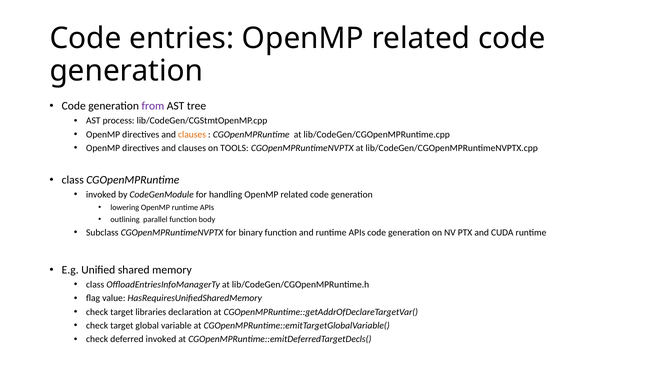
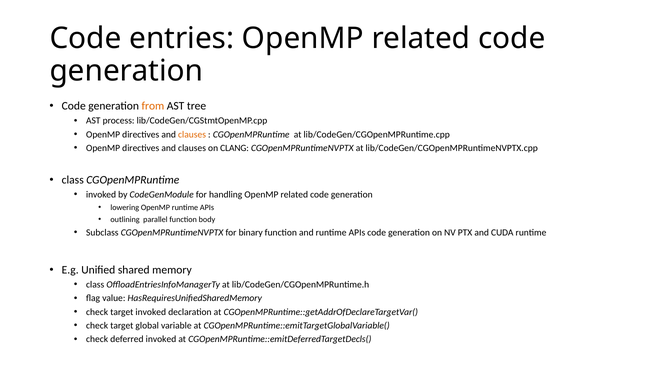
from colour: purple -> orange
TOOLS: TOOLS -> CLANG
target libraries: libraries -> invoked
